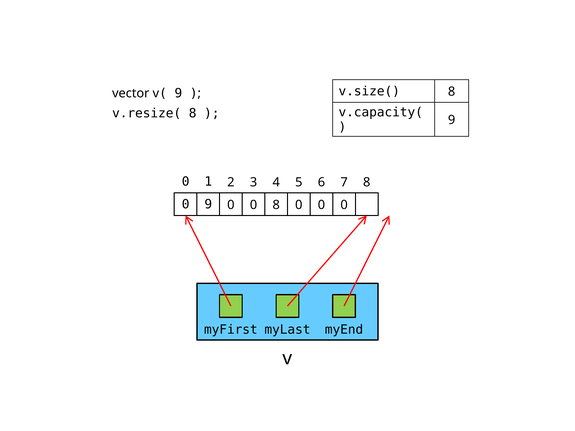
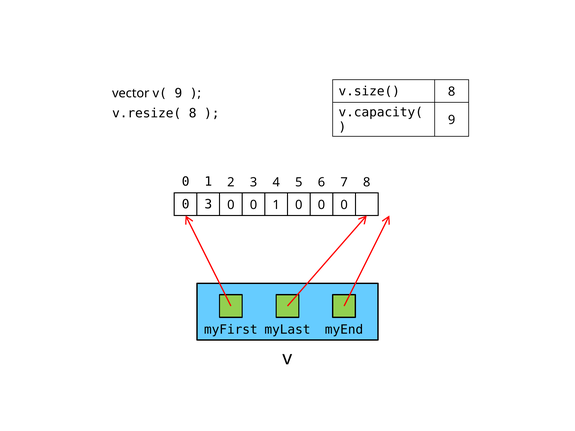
0 9: 9 -> 3
0 0 8: 8 -> 1
